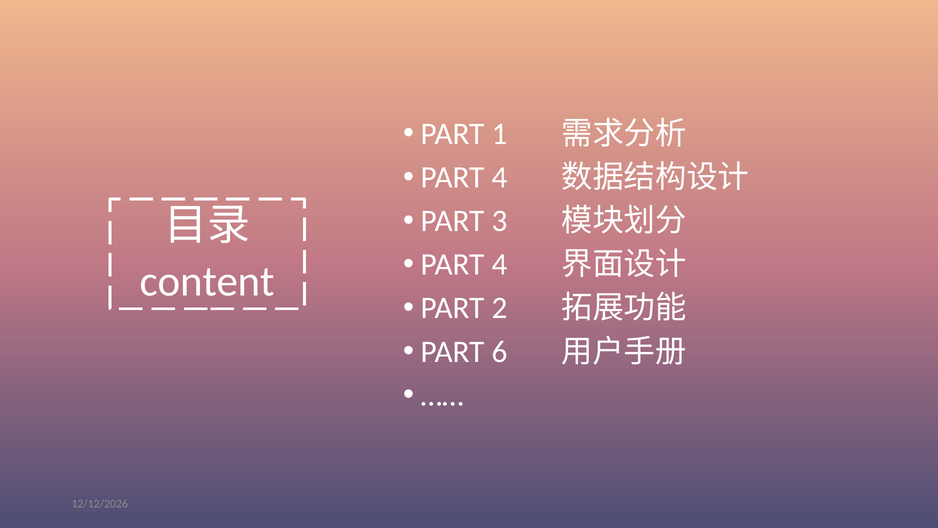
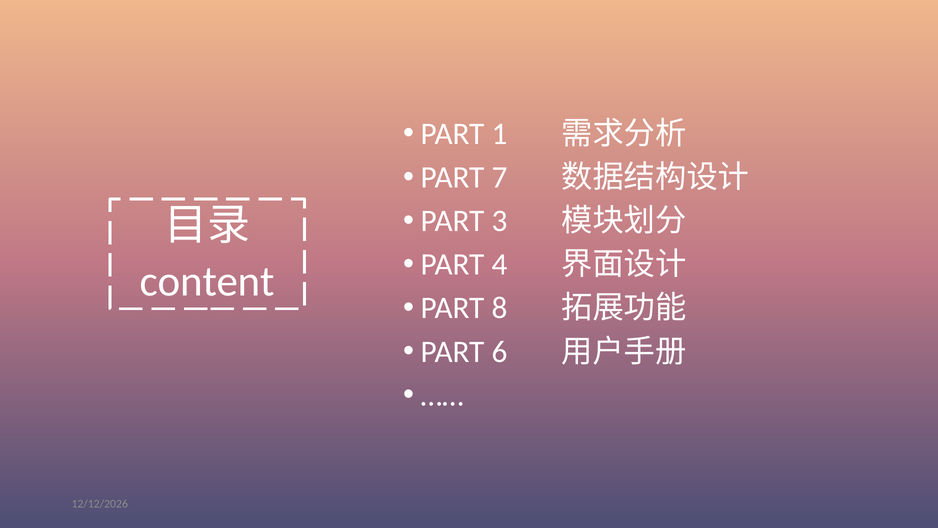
4 at (500, 177): 4 -> 7
2: 2 -> 8
